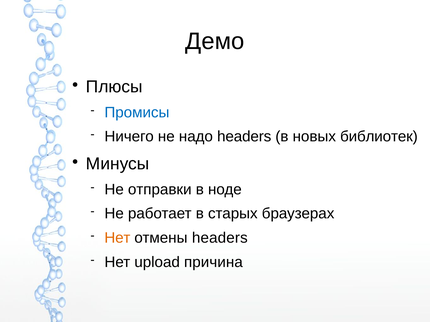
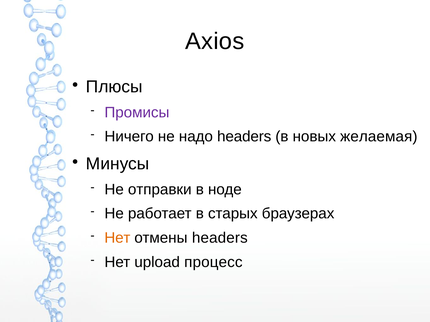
Демо: Демо -> Axios
Промисы colour: blue -> purple
библиотек: библиотек -> желаемая
причина: причина -> процесс
